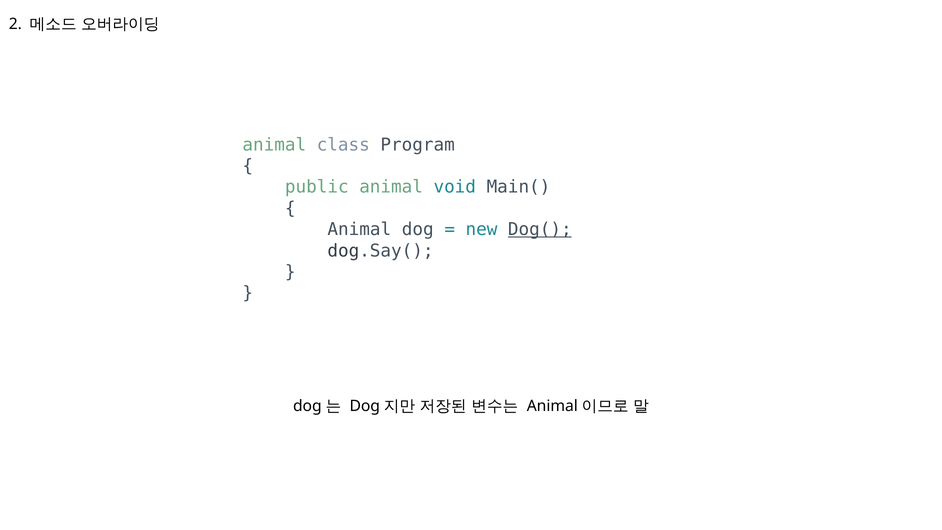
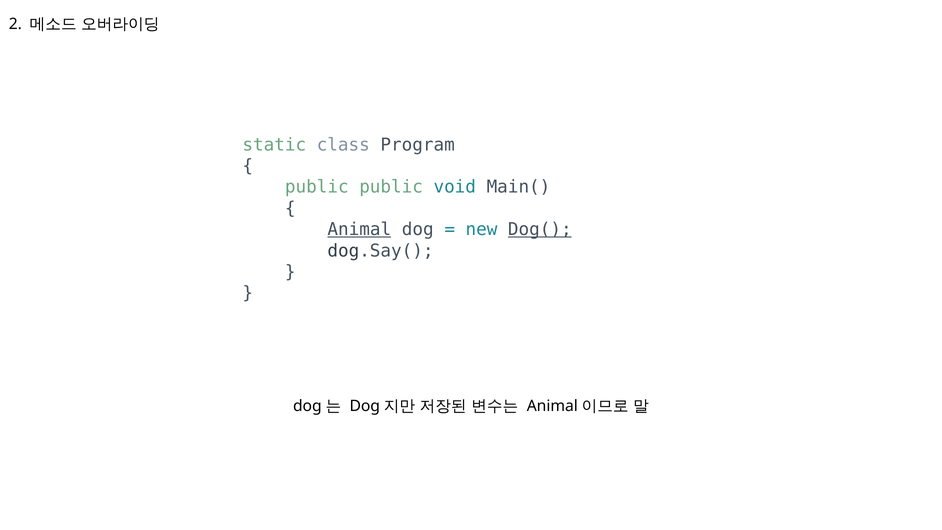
animal at (274, 145): animal -> static
public animal: animal -> public
Animal at (359, 229) underline: none -> present
